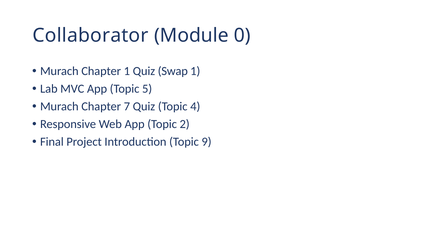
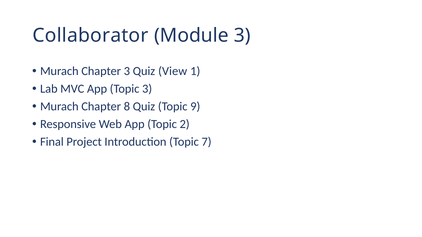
Module 0: 0 -> 3
Chapter 1: 1 -> 3
Swap: Swap -> View
Topic 5: 5 -> 3
7: 7 -> 8
4: 4 -> 9
9: 9 -> 7
